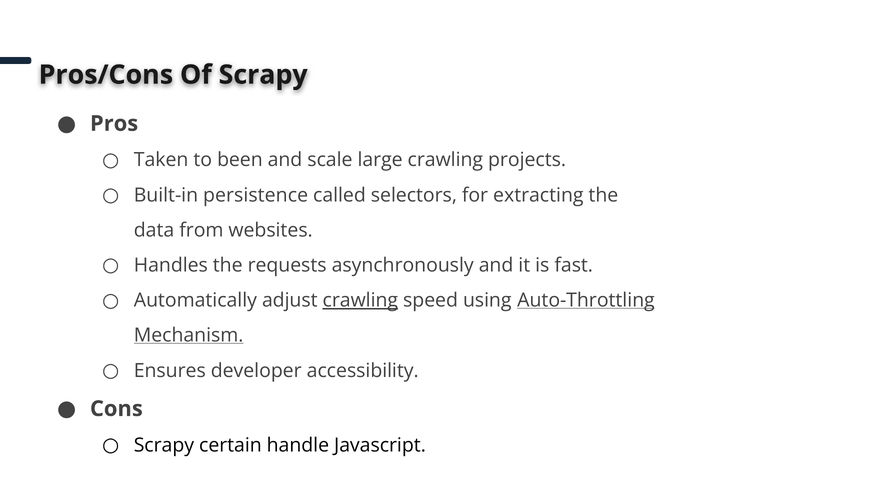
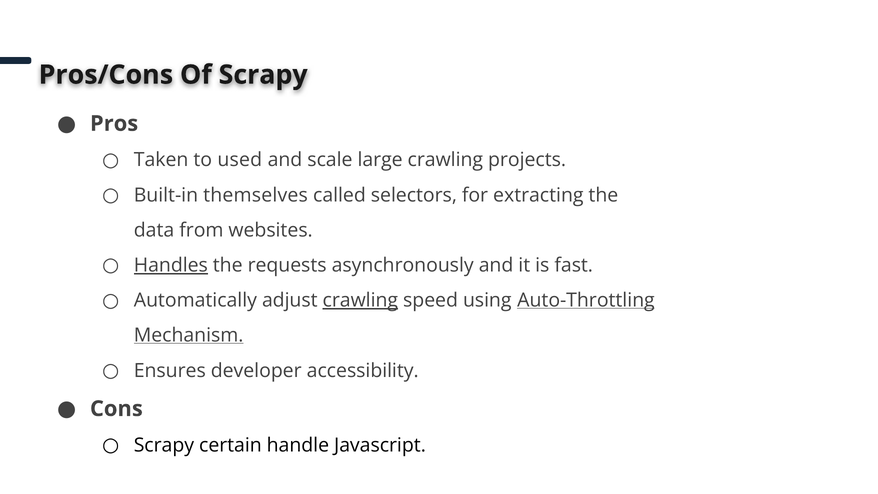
been: been -> used
persistence: persistence -> themselves
Handles underline: none -> present
